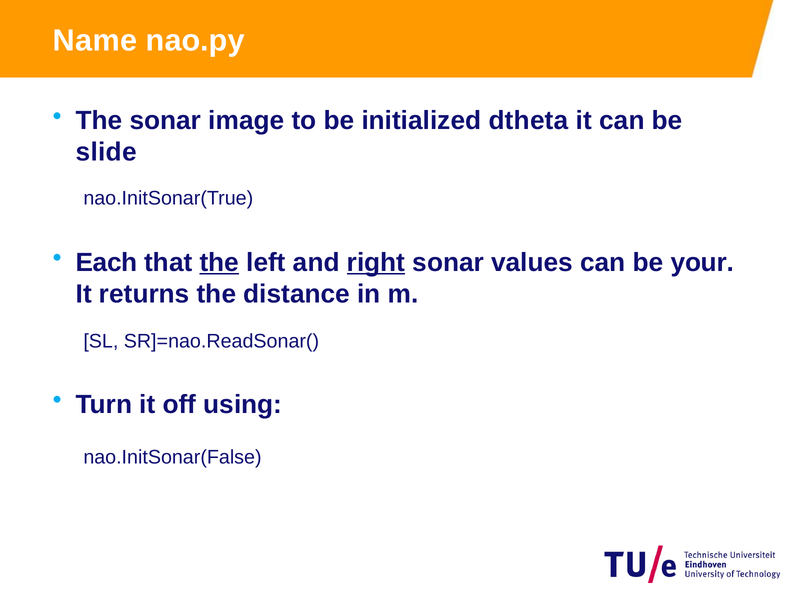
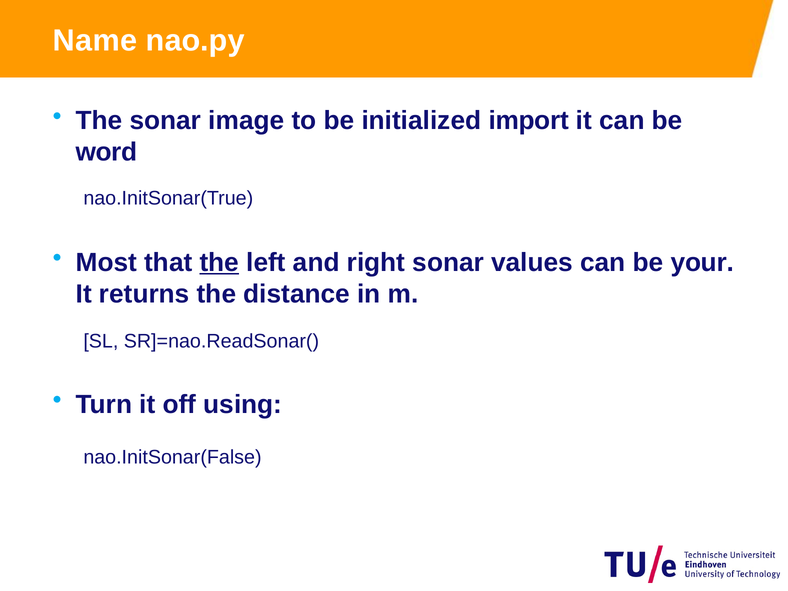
dtheta: dtheta -> import
slide: slide -> word
Each: Each -> Most
right underline: present -> none
